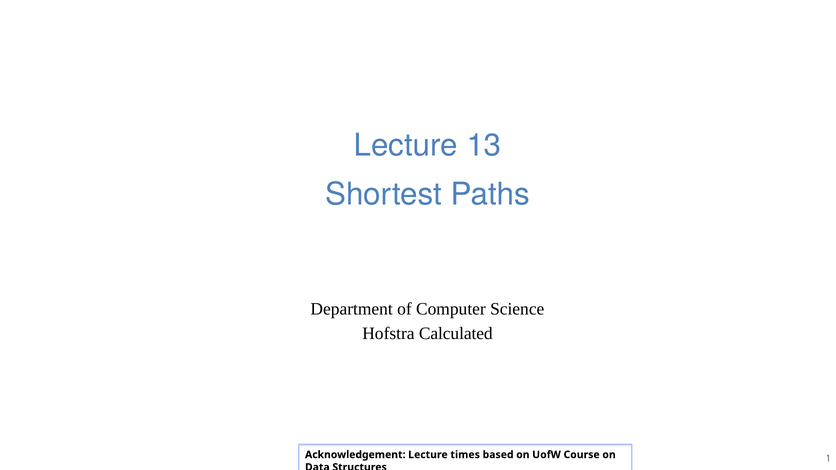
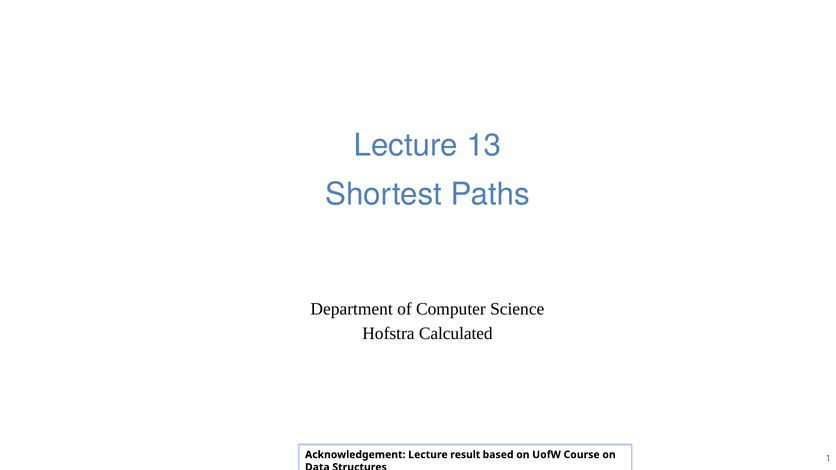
times: times -> result
